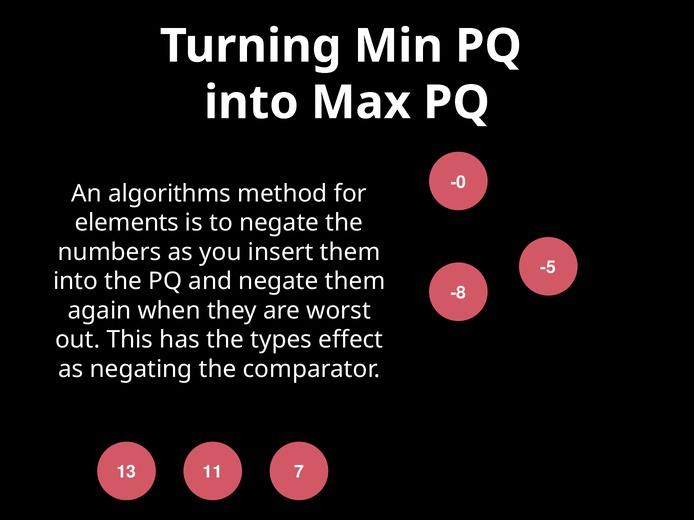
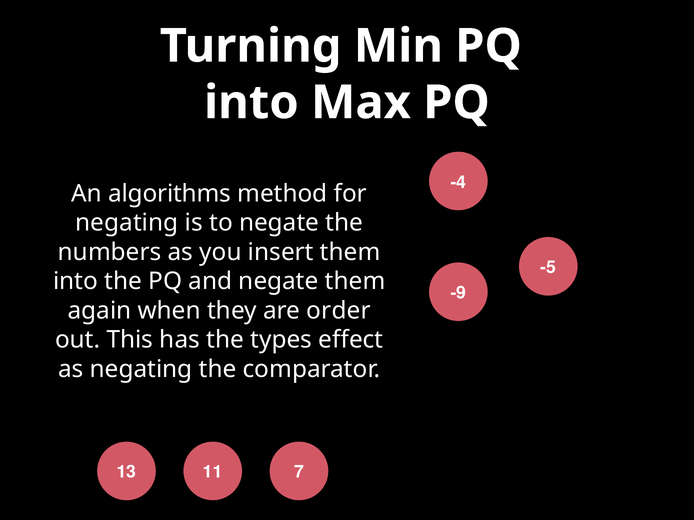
-0: -0 -> -4
elements at (127, 223): elements -> negating
-8: -8 -> -9
worst: worst -> order
